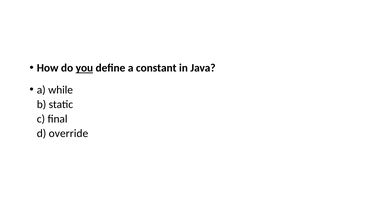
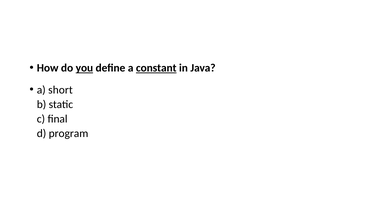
constant underline: none -> present
while: while -> short
override: override -> program
